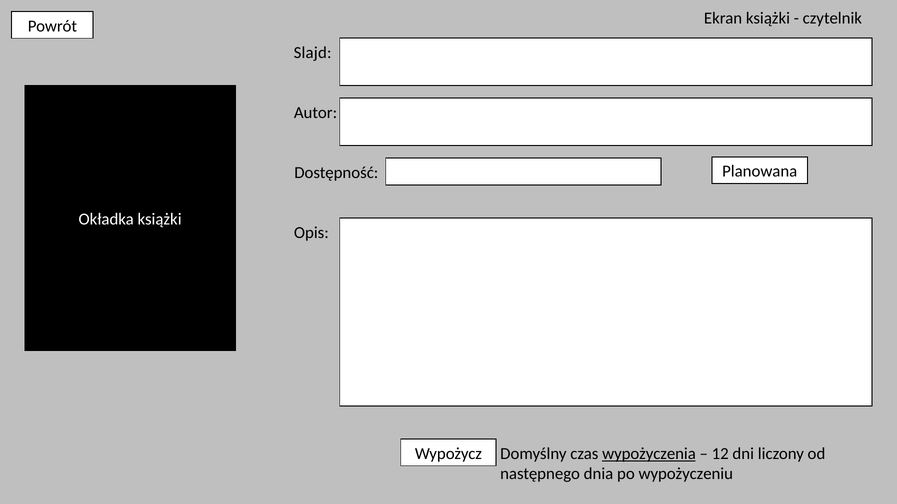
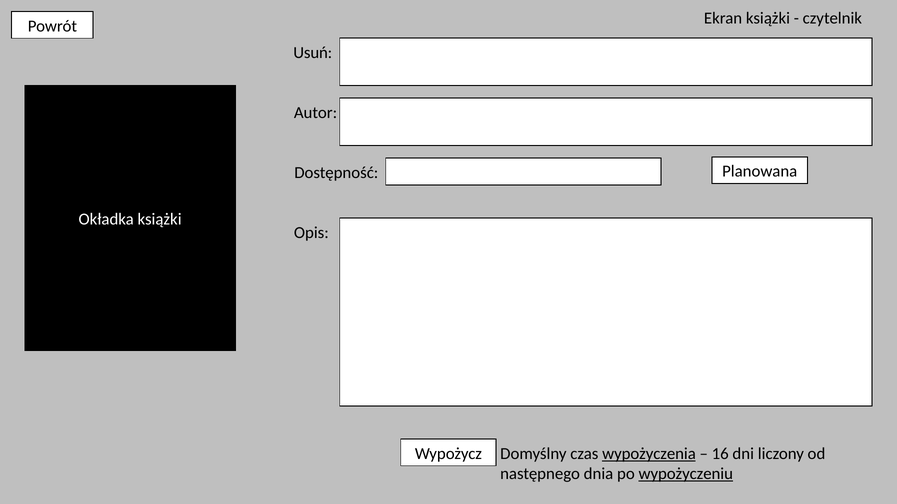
Slajd: Slajd -> Usuń
12: 12 -> 16
wypożyczeniu underline: none -> present
